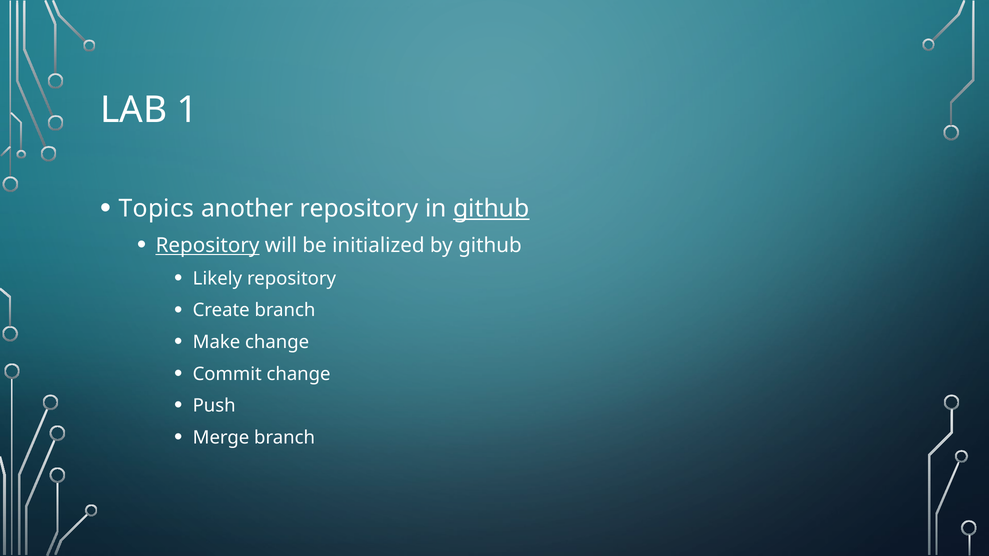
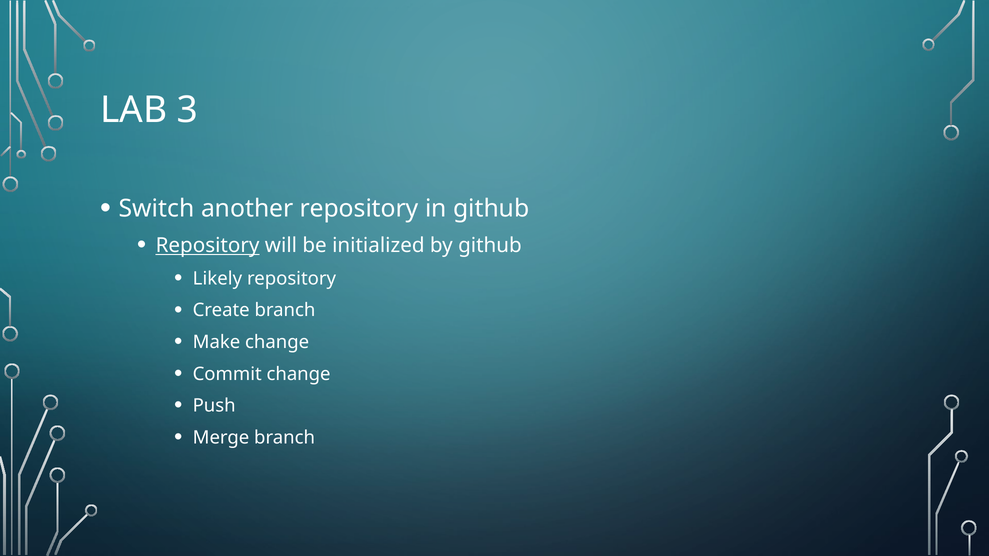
1: 1 -> 3
Topics: Topics -> Switch
github at (491, 209) underline: present -> none
